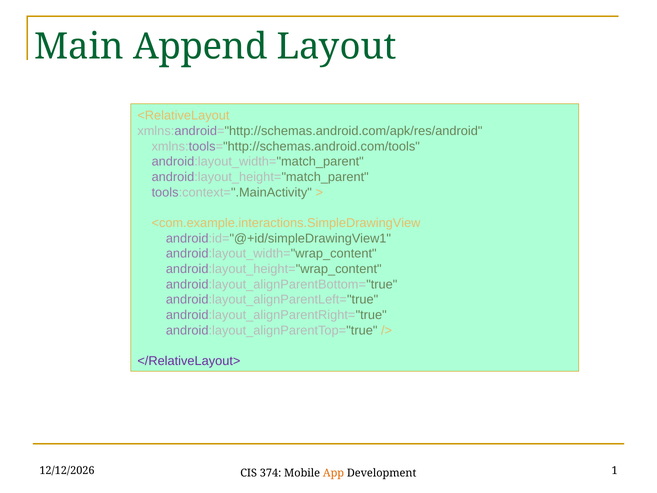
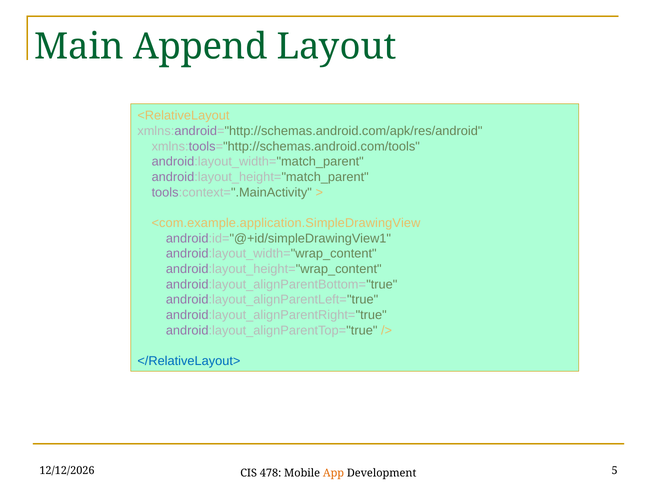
<com.example.interactions.SimpleDrawingView: <com.example.interactions.SimpleDrawingView -> <com.example.application.SimpleDrawingView
</RelativeLayout> colour: purple -> blue
374: 374 -> 478
1: 1 -> 5
